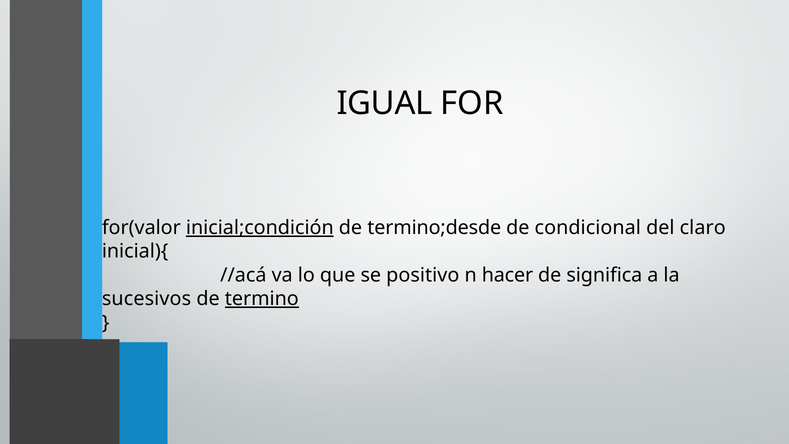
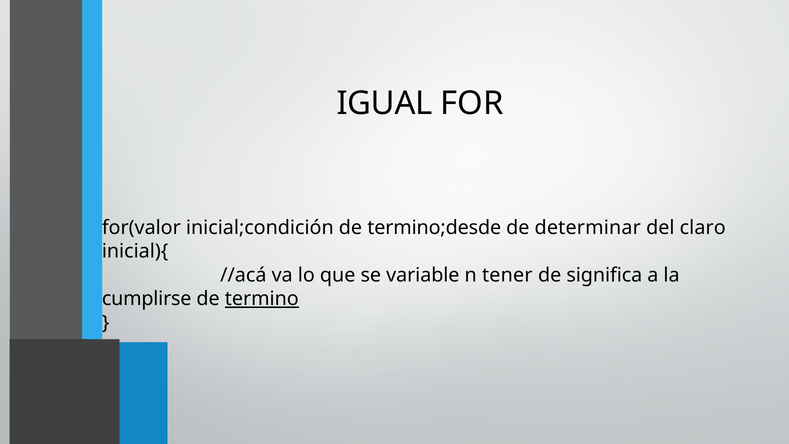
inicial;condición underline: present -> none
condicional: condicional -> determinar
positivo: positivo -> variable
hacer: hacer -> tener
sucesivos: sucesivos -> cumplirse
